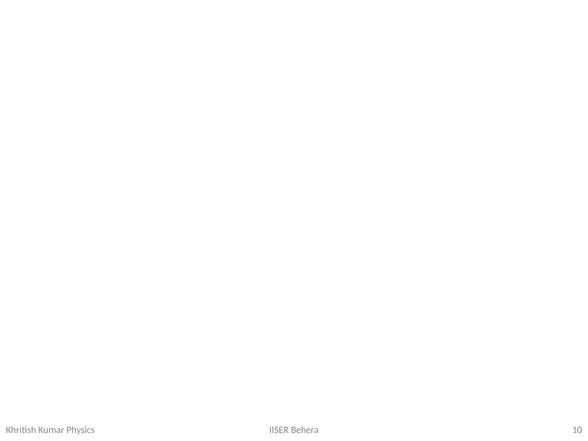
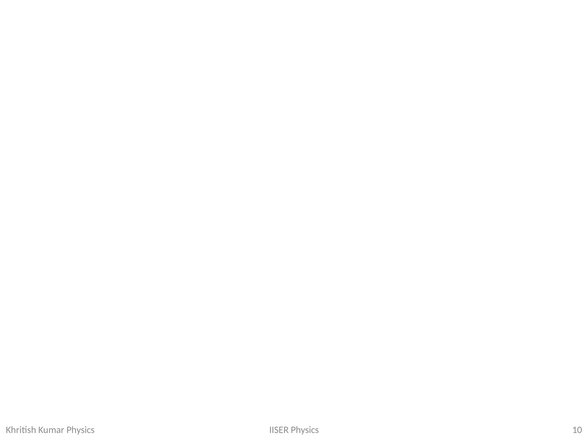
IISER Behera: Behera -> Physics
